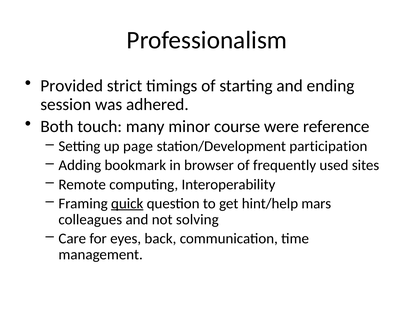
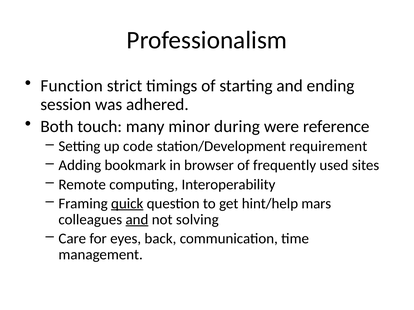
Provided: Provided -> Function
course: course -> during
page: page -> code
participation: participation -> requirement
and at (137, 220) underline: none -> present
